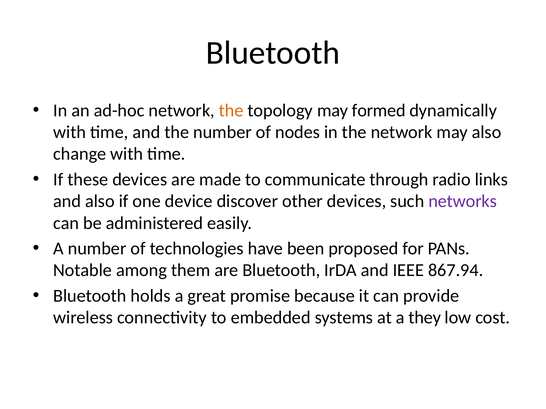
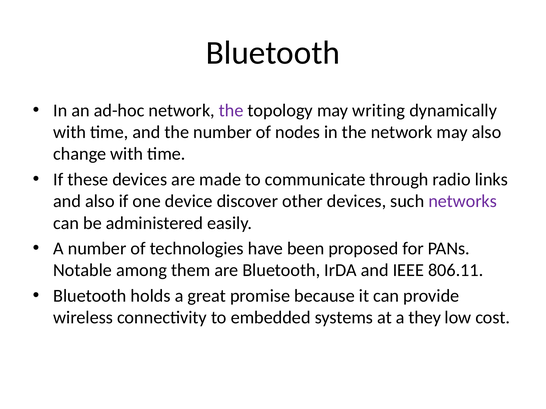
the at (231, 110) colour: orange -> purple
formed: formed -> writing
867.94: 867.94 -> 806.11
